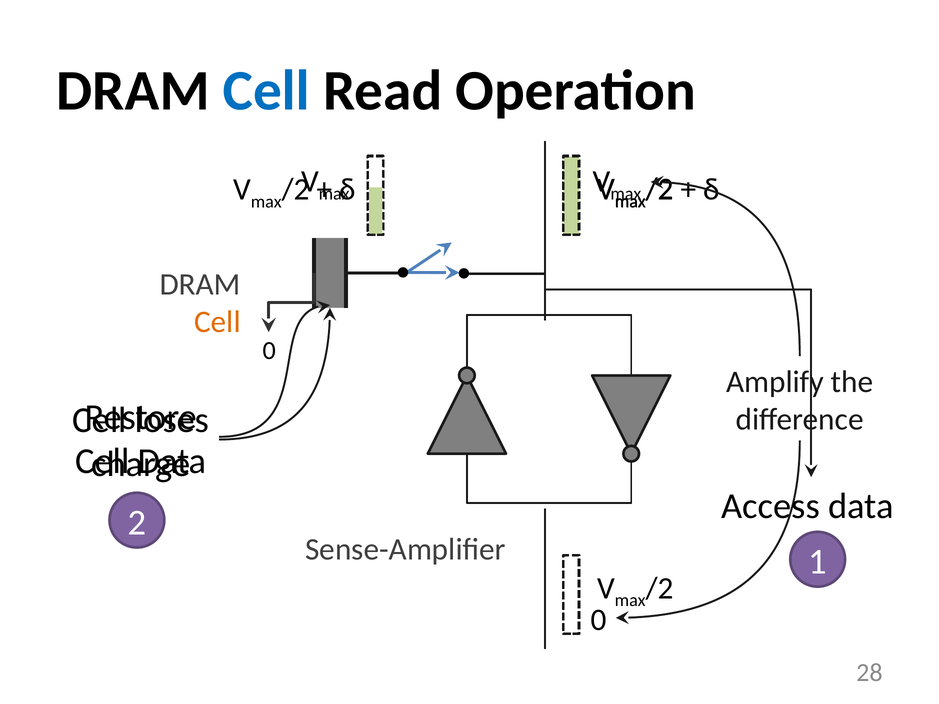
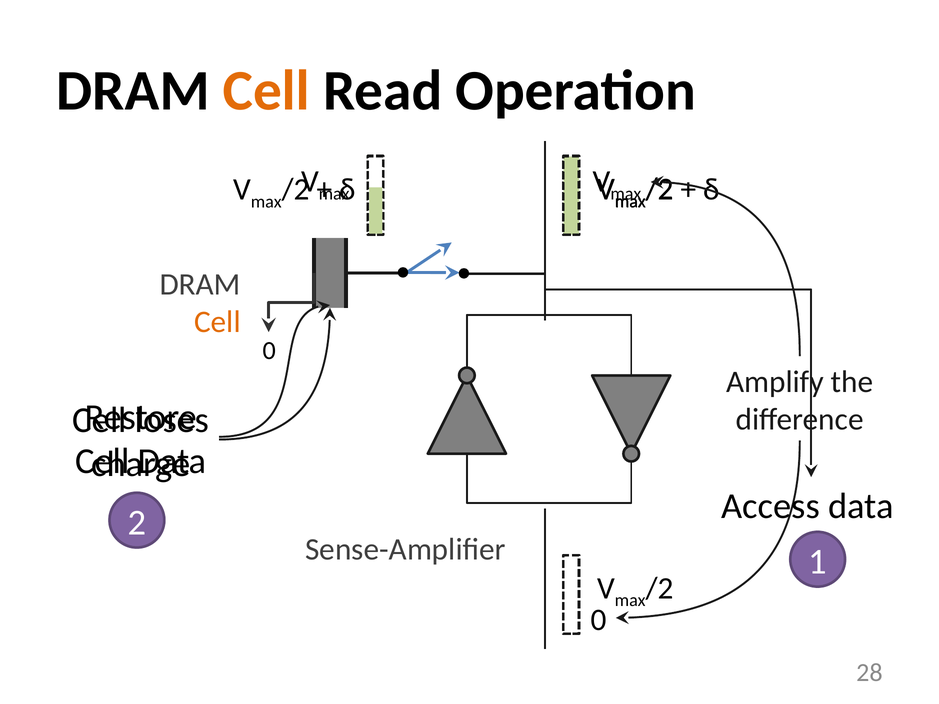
Cell at (266, 91) colour: blue -> orange
